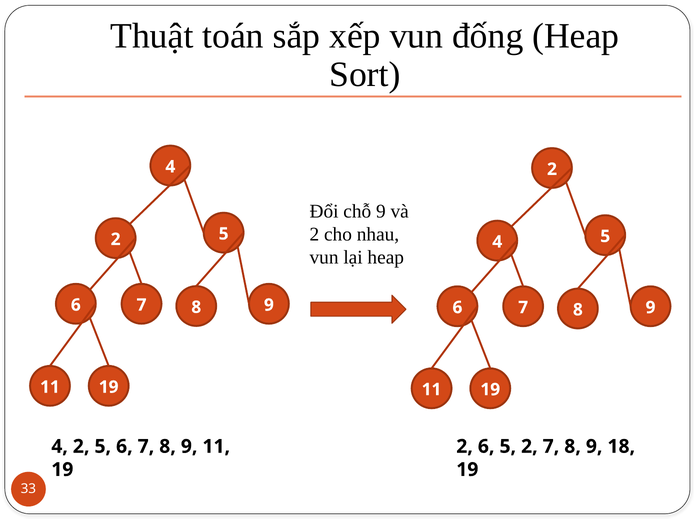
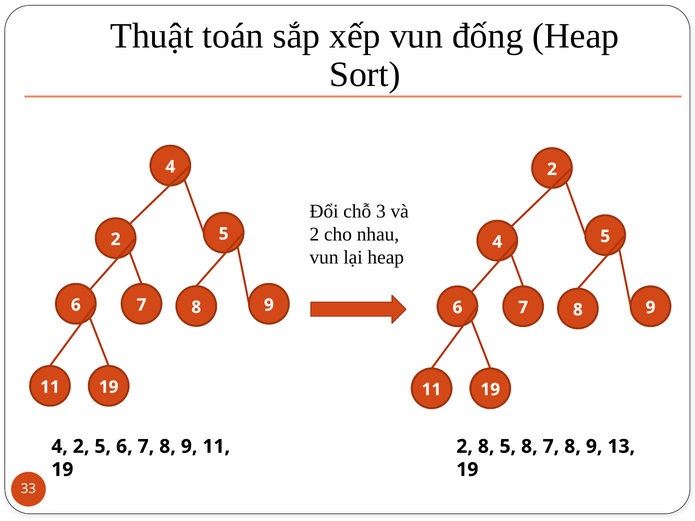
chỗ 9: 9 -> 3
2 6: 6 -> 8
5 2: 2 -> 8
18: 18 -> 13
